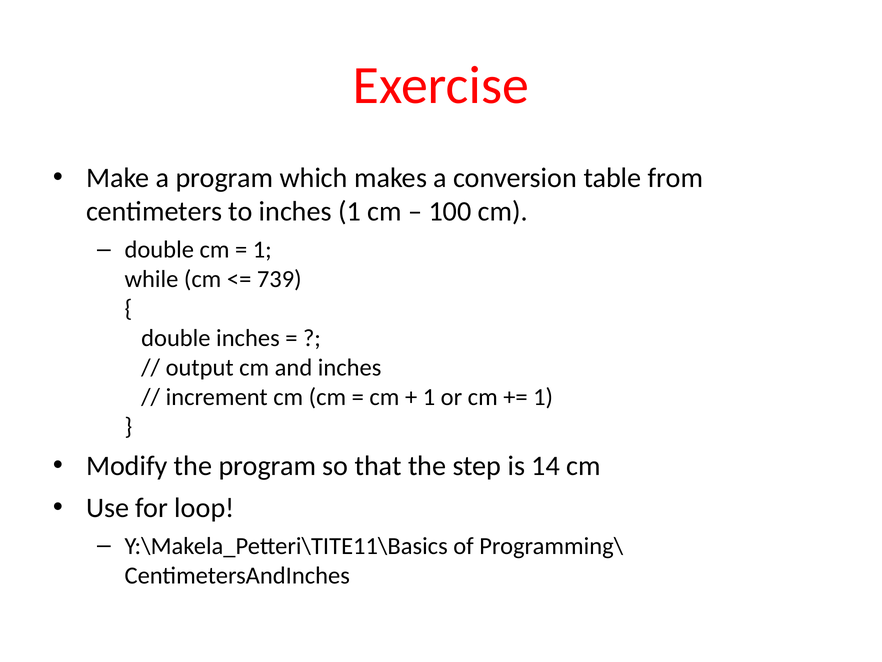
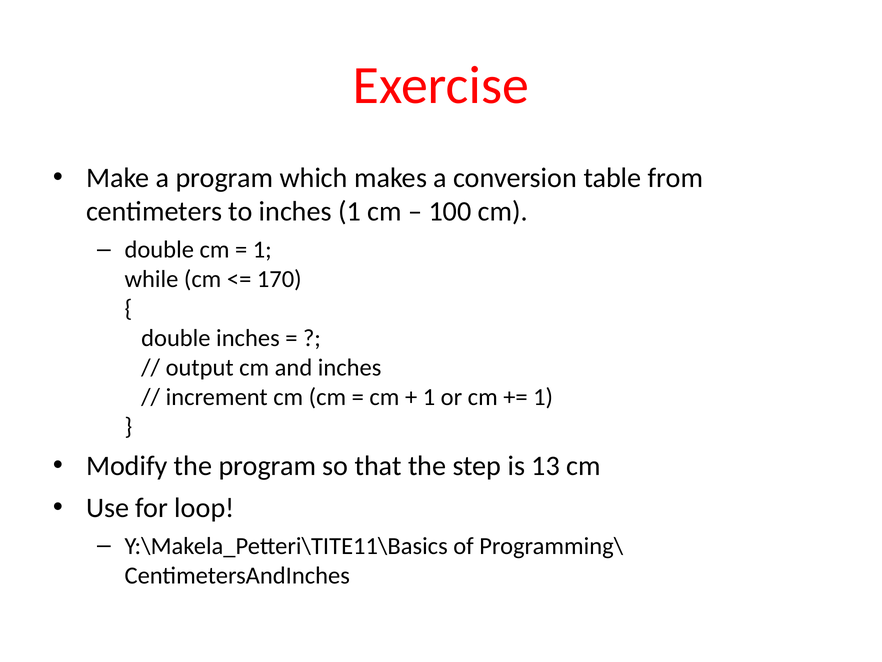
739: 739 -> 170
14: 14 -> 13
